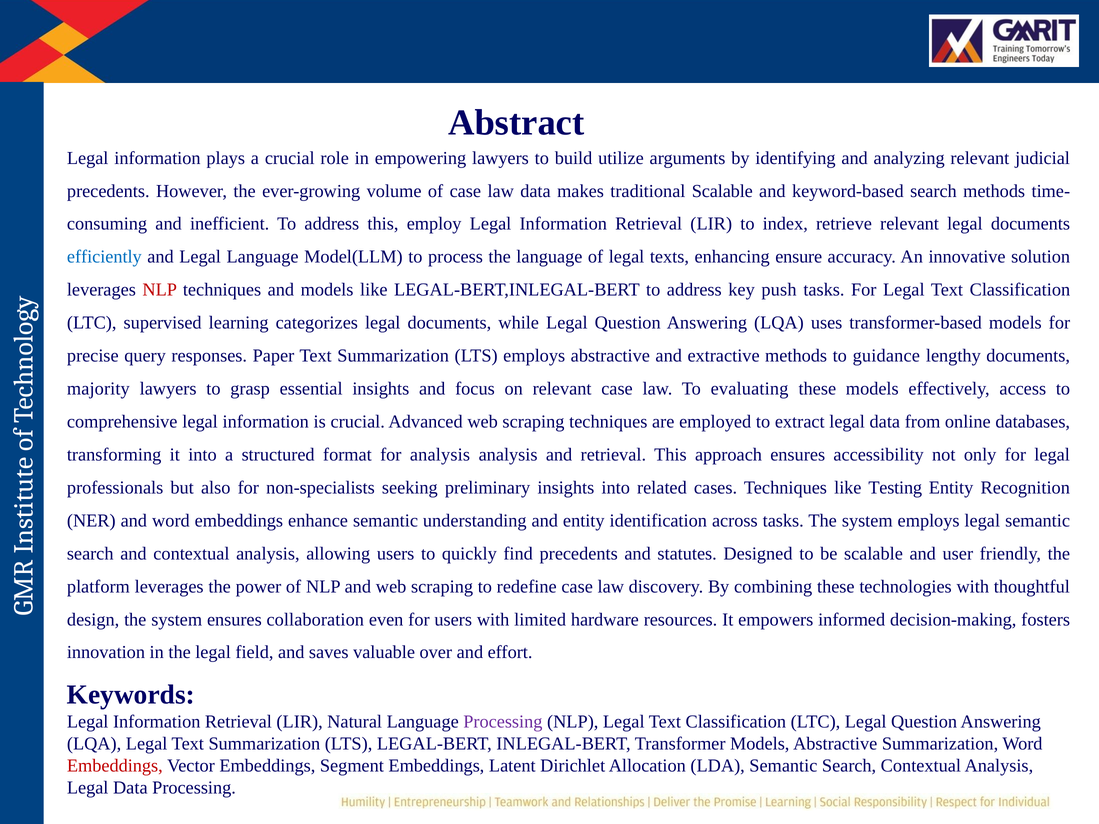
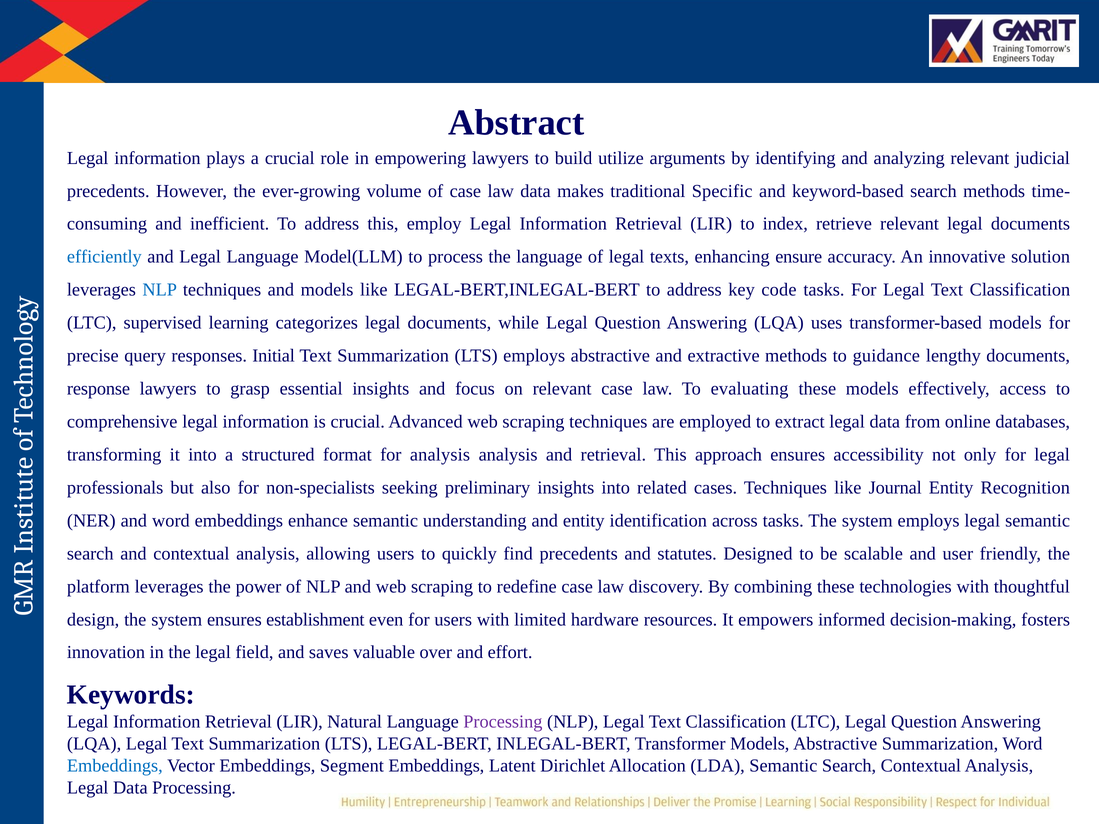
traditional Scalable: Scalable -> Specific
NLP at (160, 290) colour: red -> blue
push: push -> code
Paper: Paper -> Initial
majority: majority -> response
Testing: Testing -> Journal
collaboration: collaboration -> establishment
Embeddings at (115, 766) colour: red -> blue
